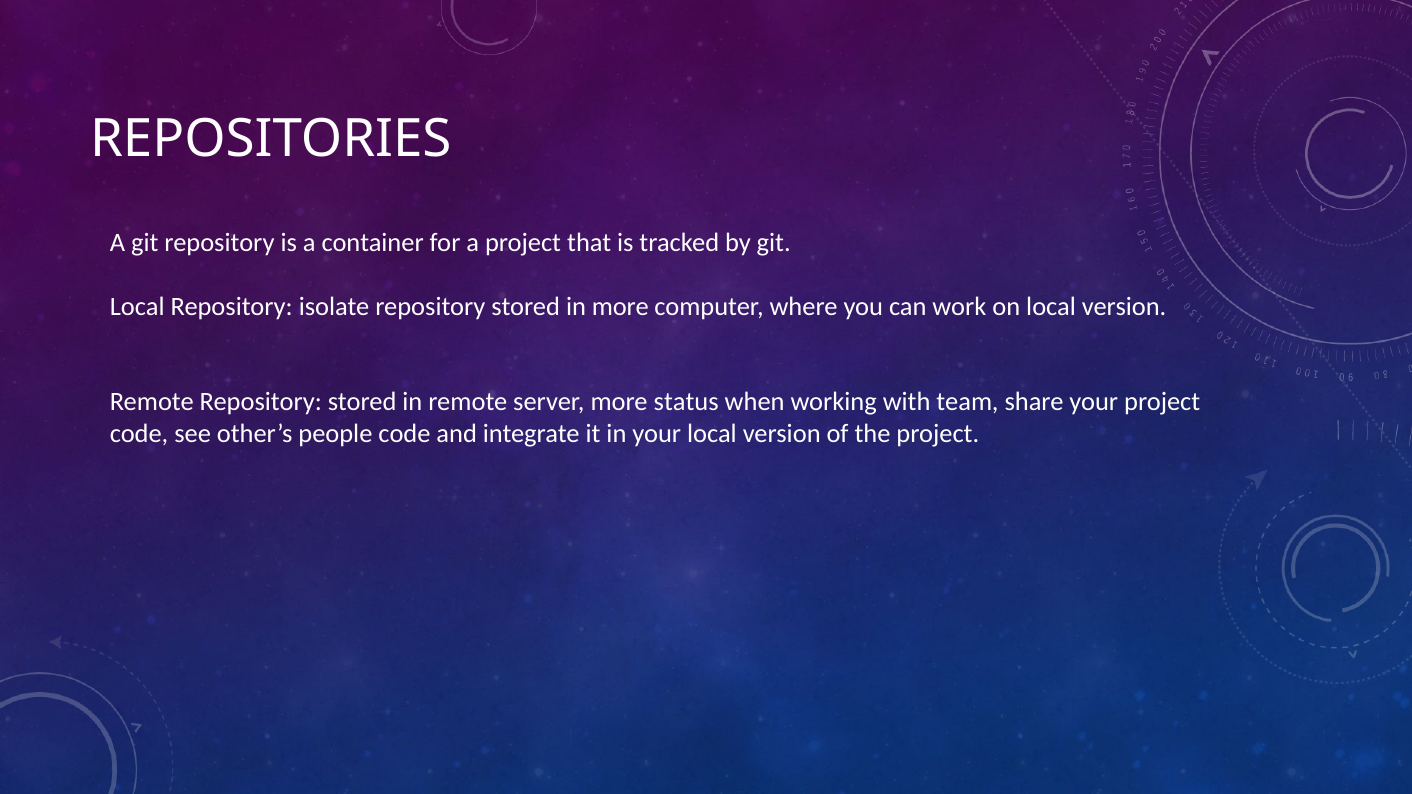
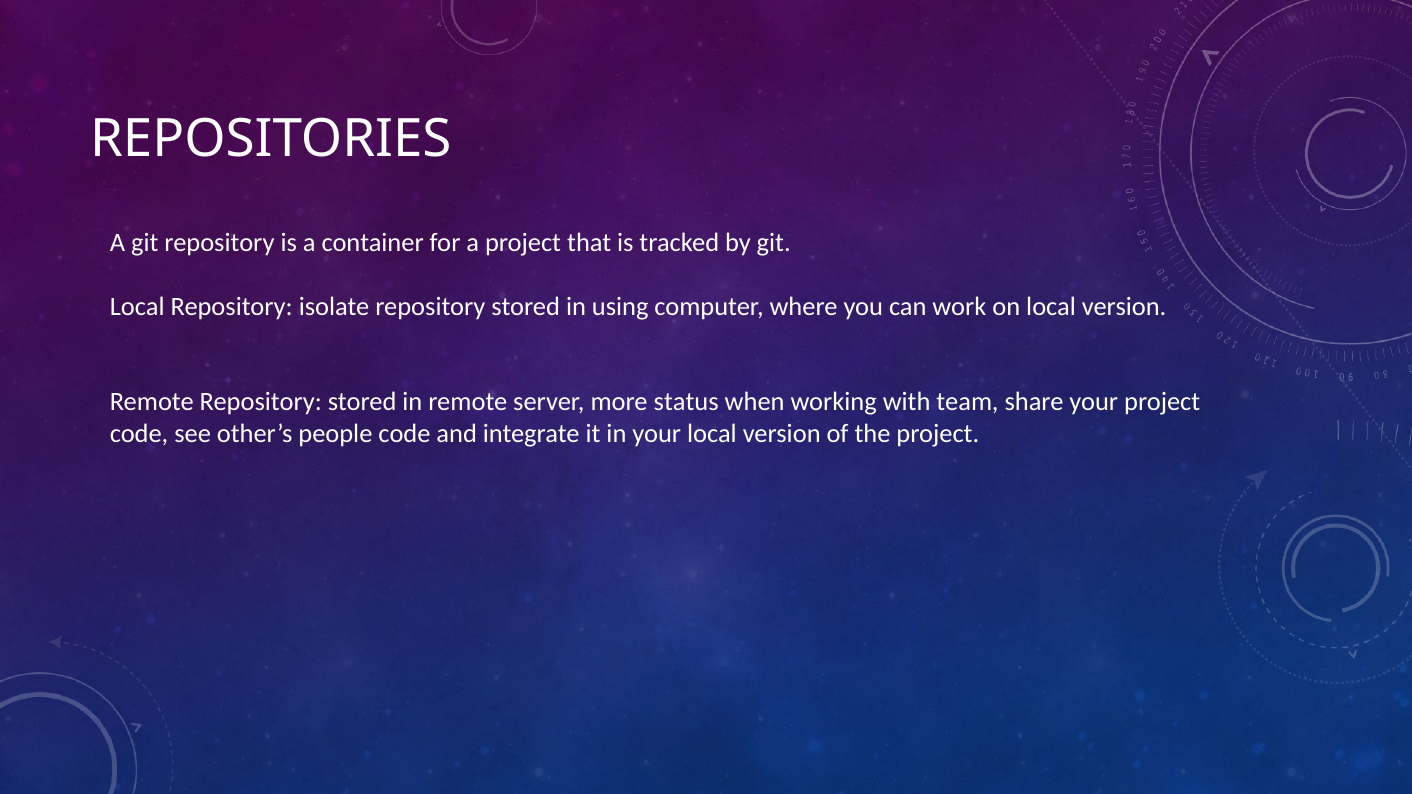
in more: more -> using
